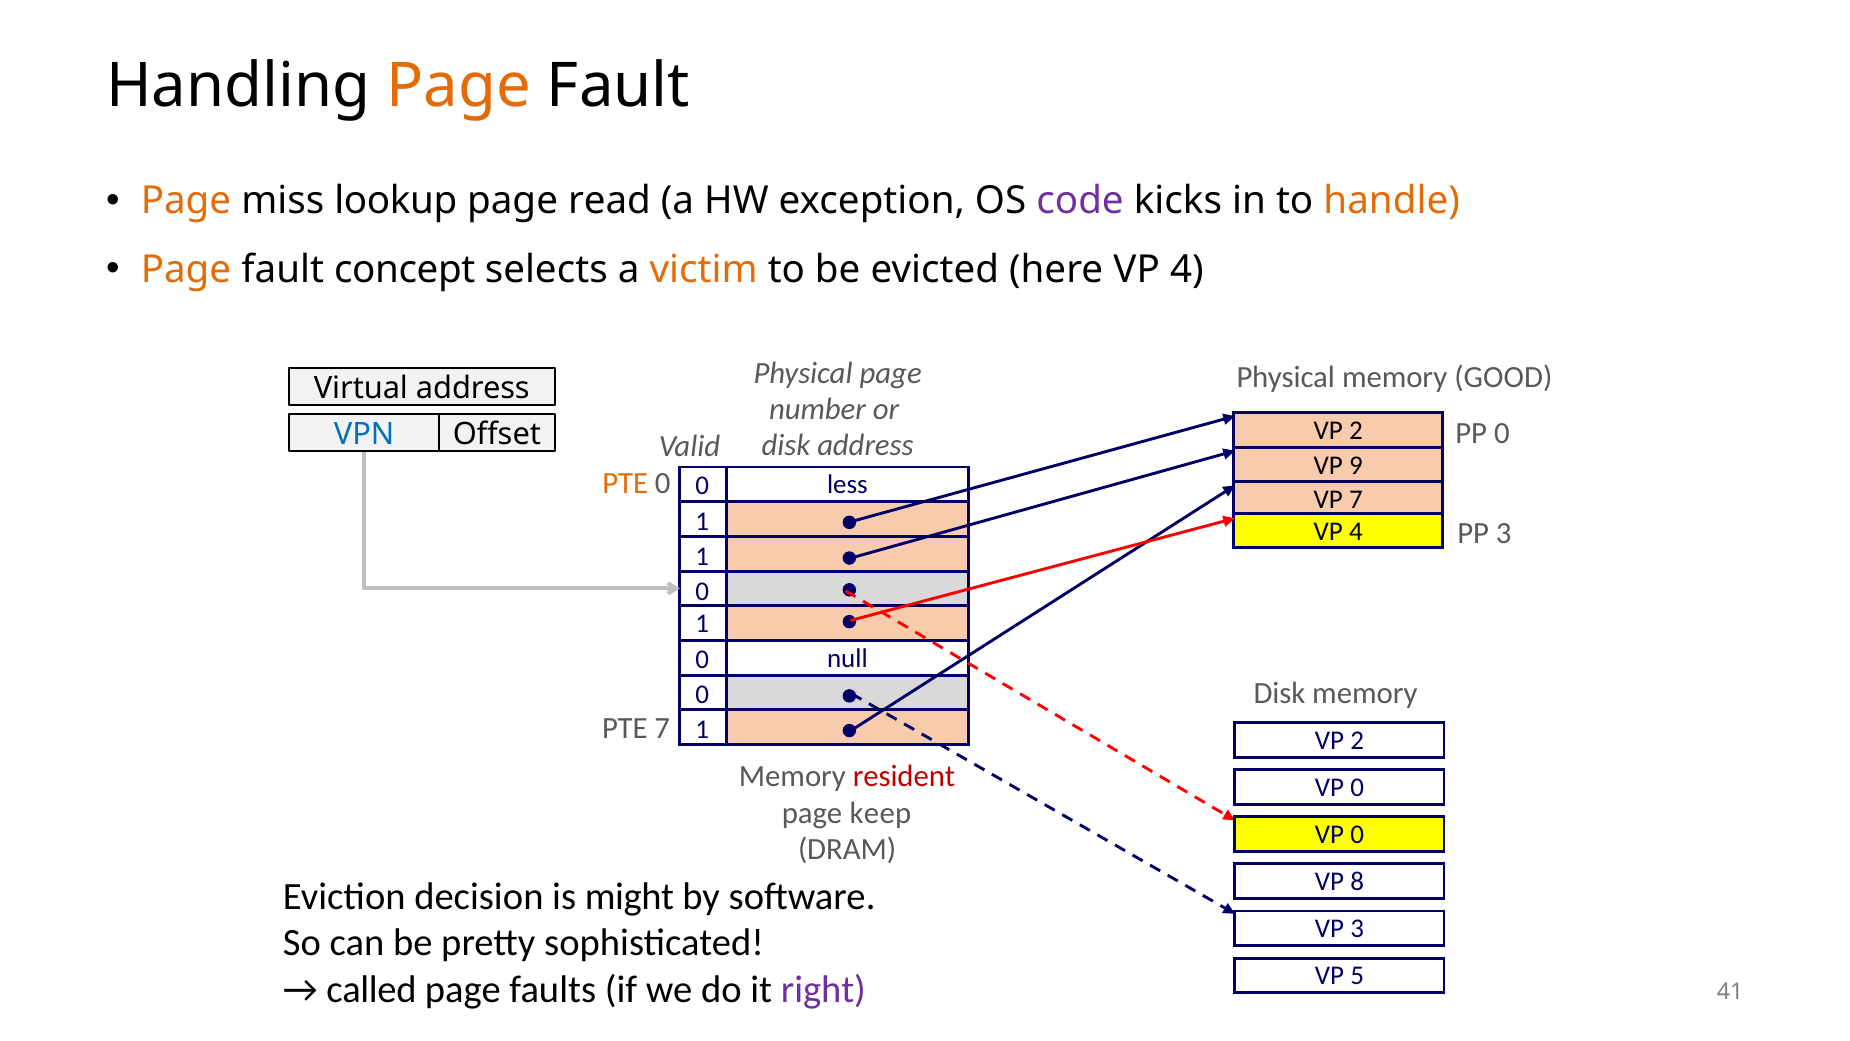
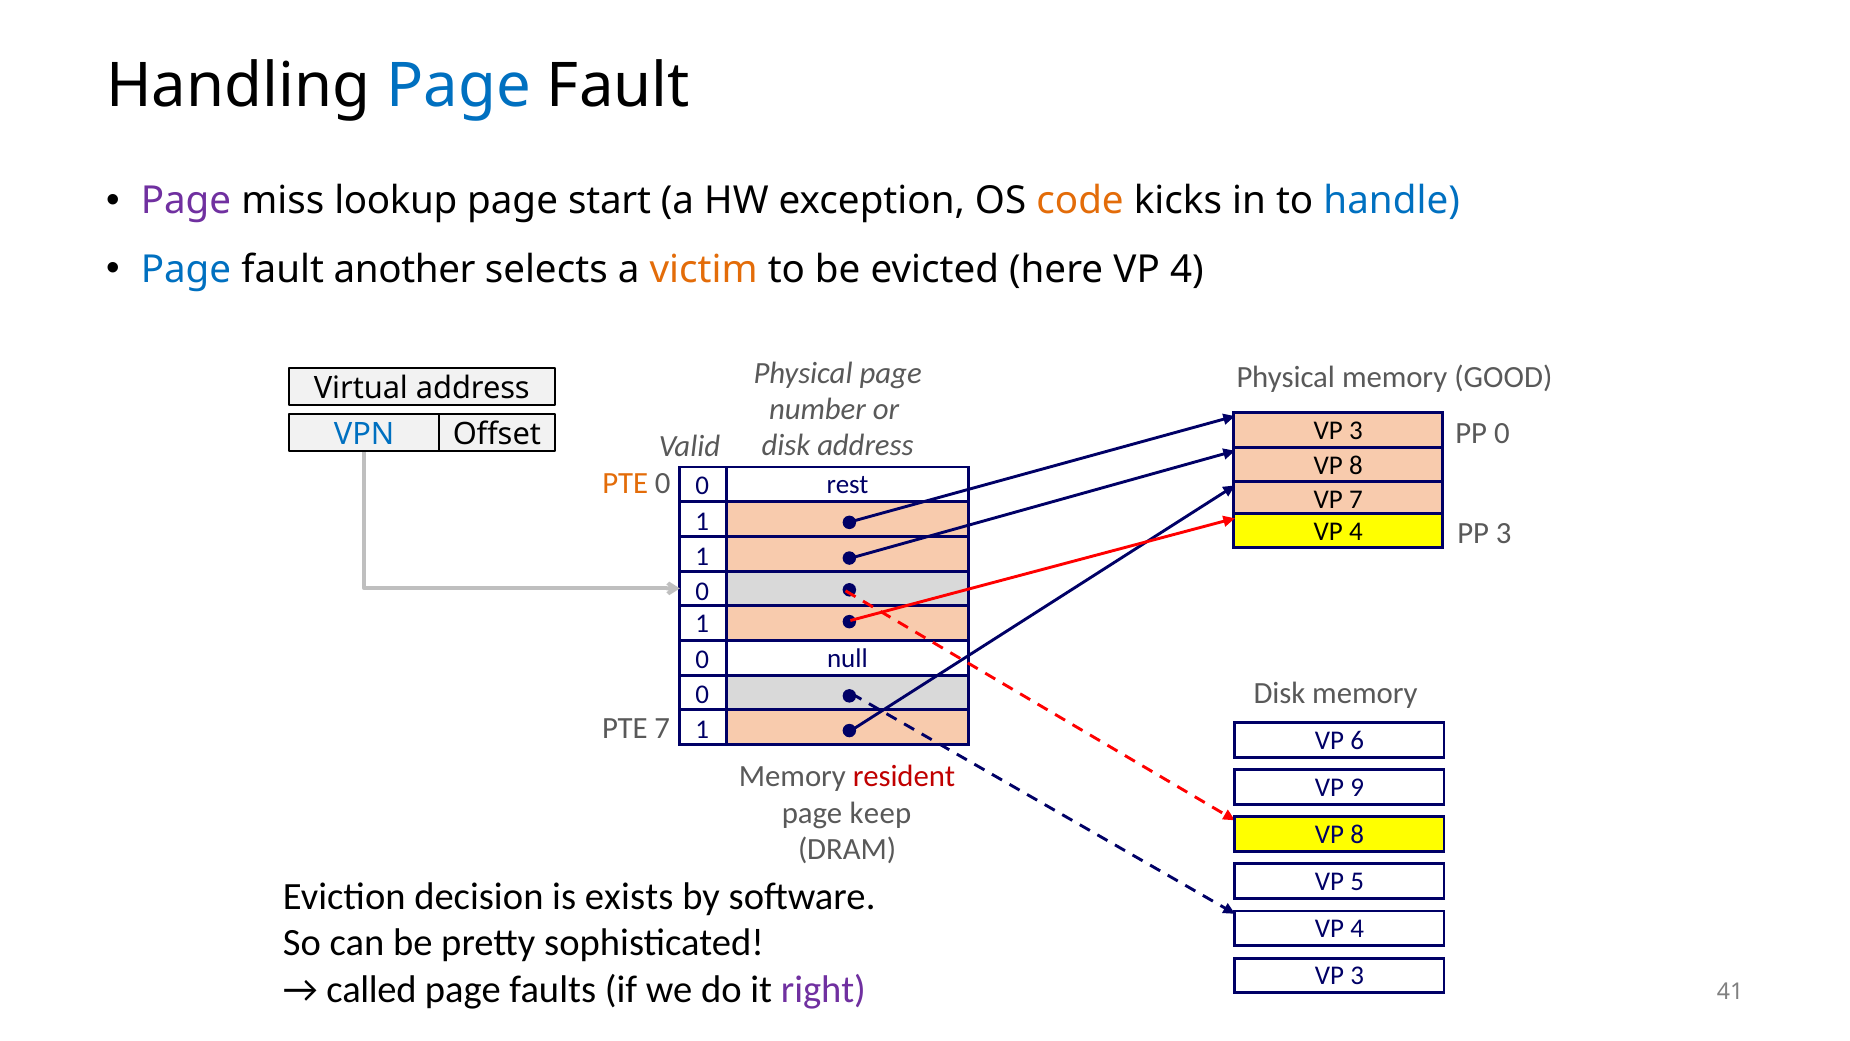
Page at (459, 86) colour: orange -> blue
Page at (186, 201) colour: orange -> purple
read: read -> start
code colour: purple -> orange
handle colour: orange -> blue
Page at (186, 270) colour: orange -> blue
concept: concept -> another
2 at (1356, 430): 2 -> 3
9 at (1356, 465): 9 -> 8
less: less -> rest
2 at (1357, 740): 2 -> 6
0 at (1357, 787): 0 -> 9
0 at (1357, 834): 0 -> 8
8: 8 -> 5
might: might -> exists
3 at (1357, 929): 3 -> 4
5 at (1357, 976): 5 -> 3
